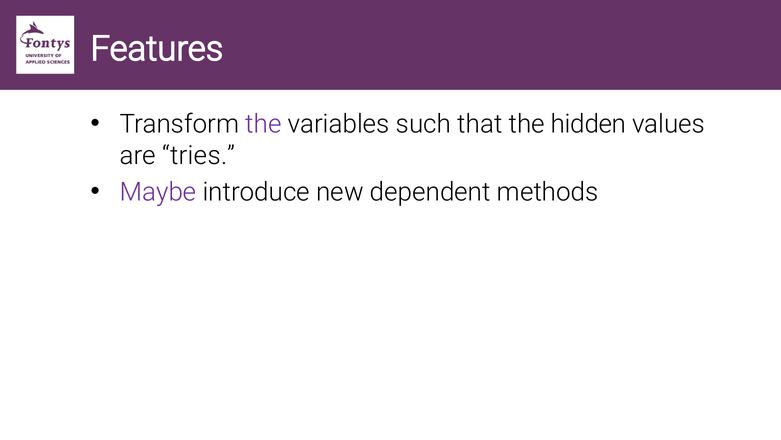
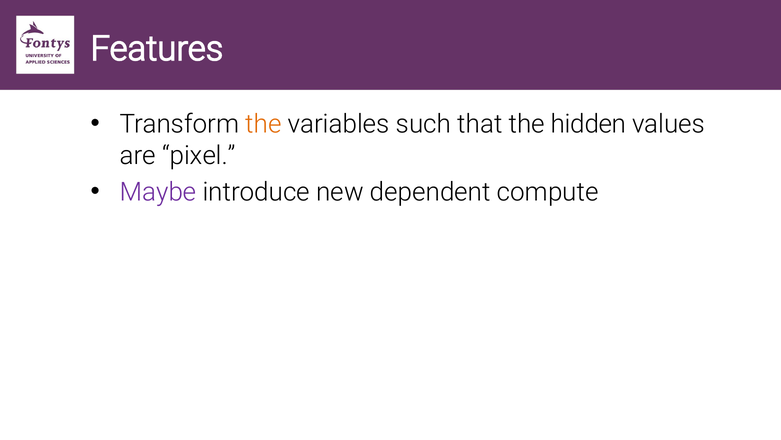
the at (264, 124) colour: purple -> orange
tries: tries -> pixel
methods: methods -> compute
